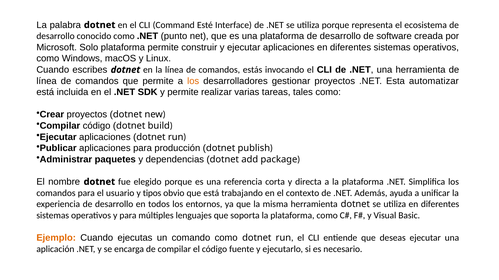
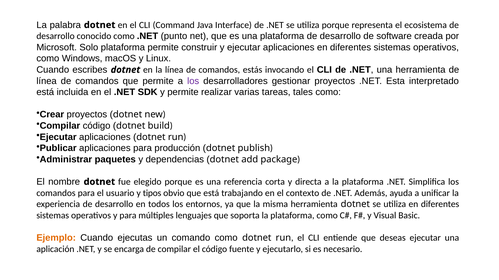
Esté: Esté -> Java
los at (193, 81) colour: orange -> purple
automatizar: automatizar -> interpretado
